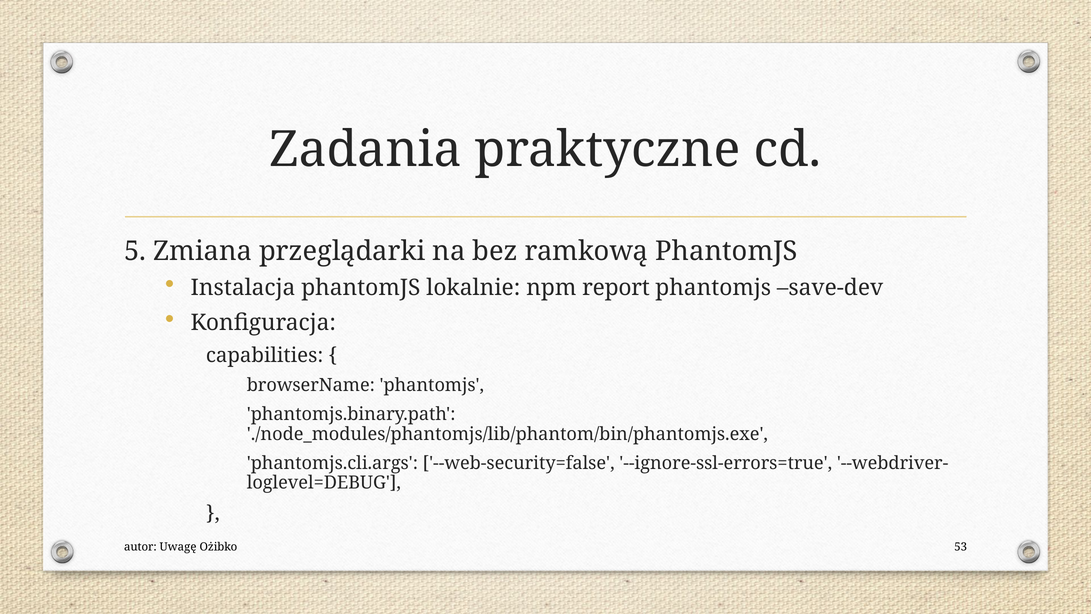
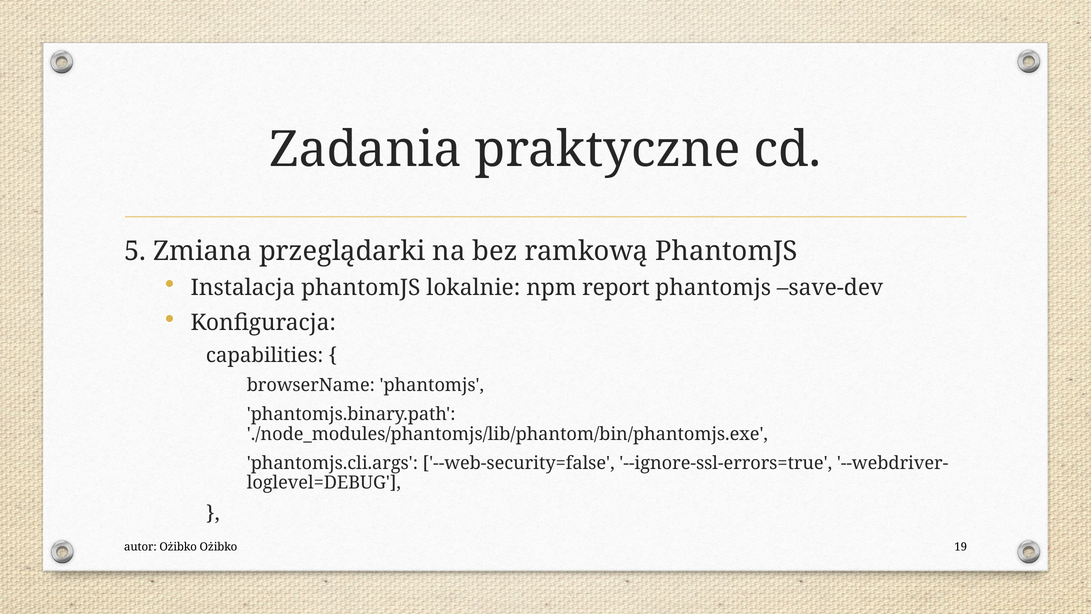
autor Uwagę: Uwagę -> Ożibko
53: 53 -> 19
